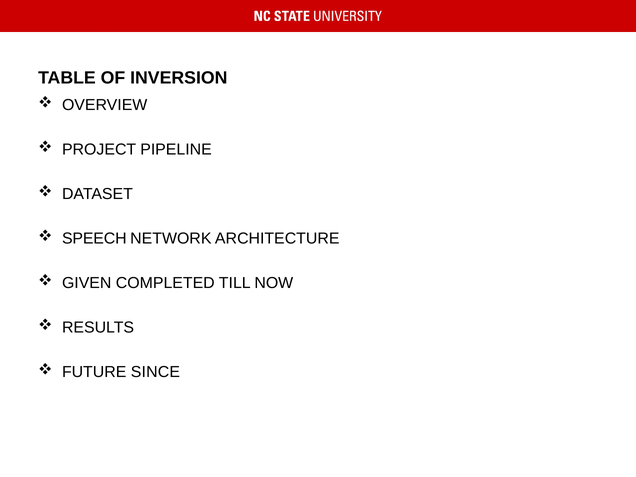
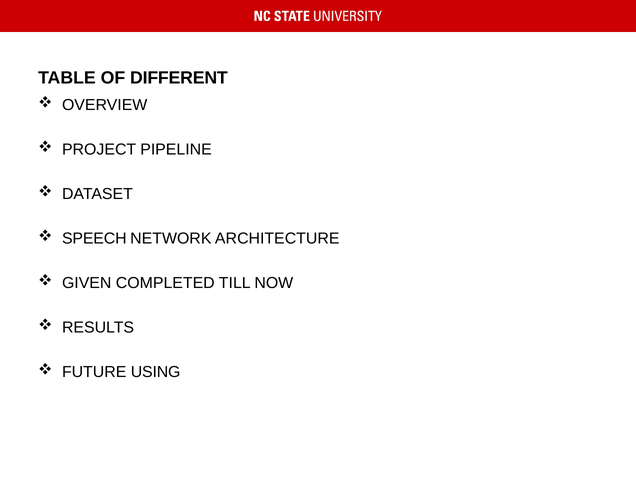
INVERSION: INVERSION -> DIFFERENT
SINCE: SINCE -> USING
